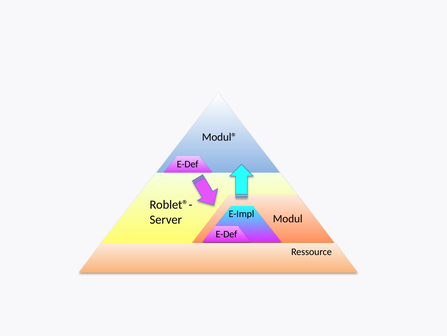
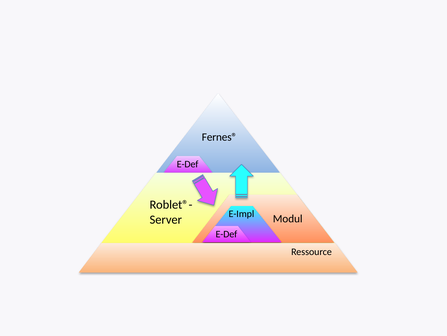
Modul®: Modul® -> Fernes®
